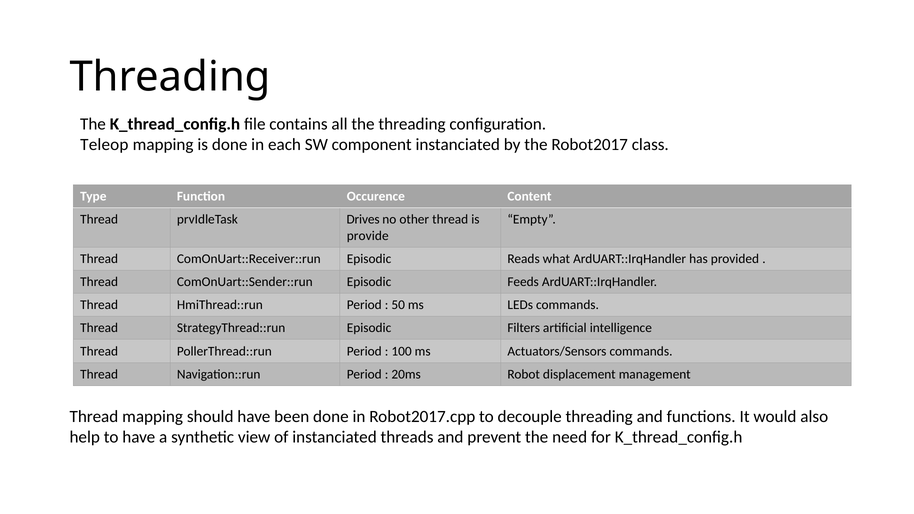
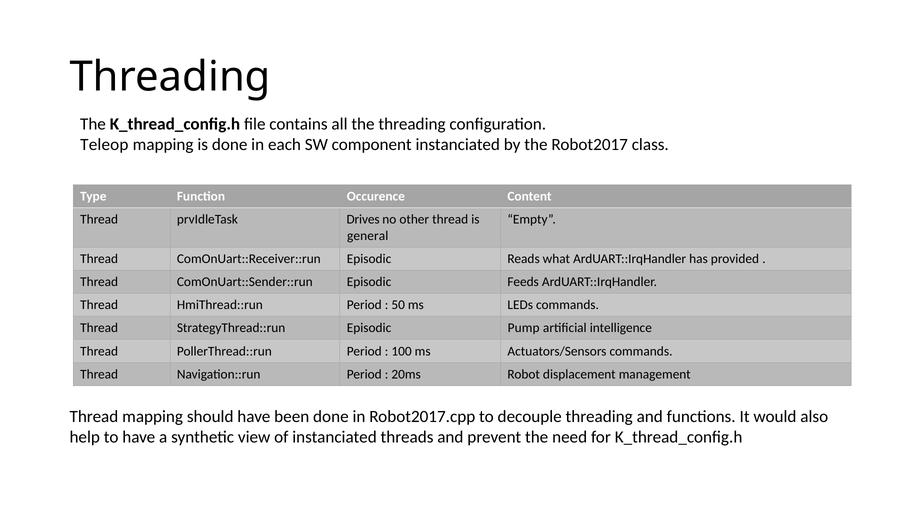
provide: provide -> general
Filters: Filters -> Pump
